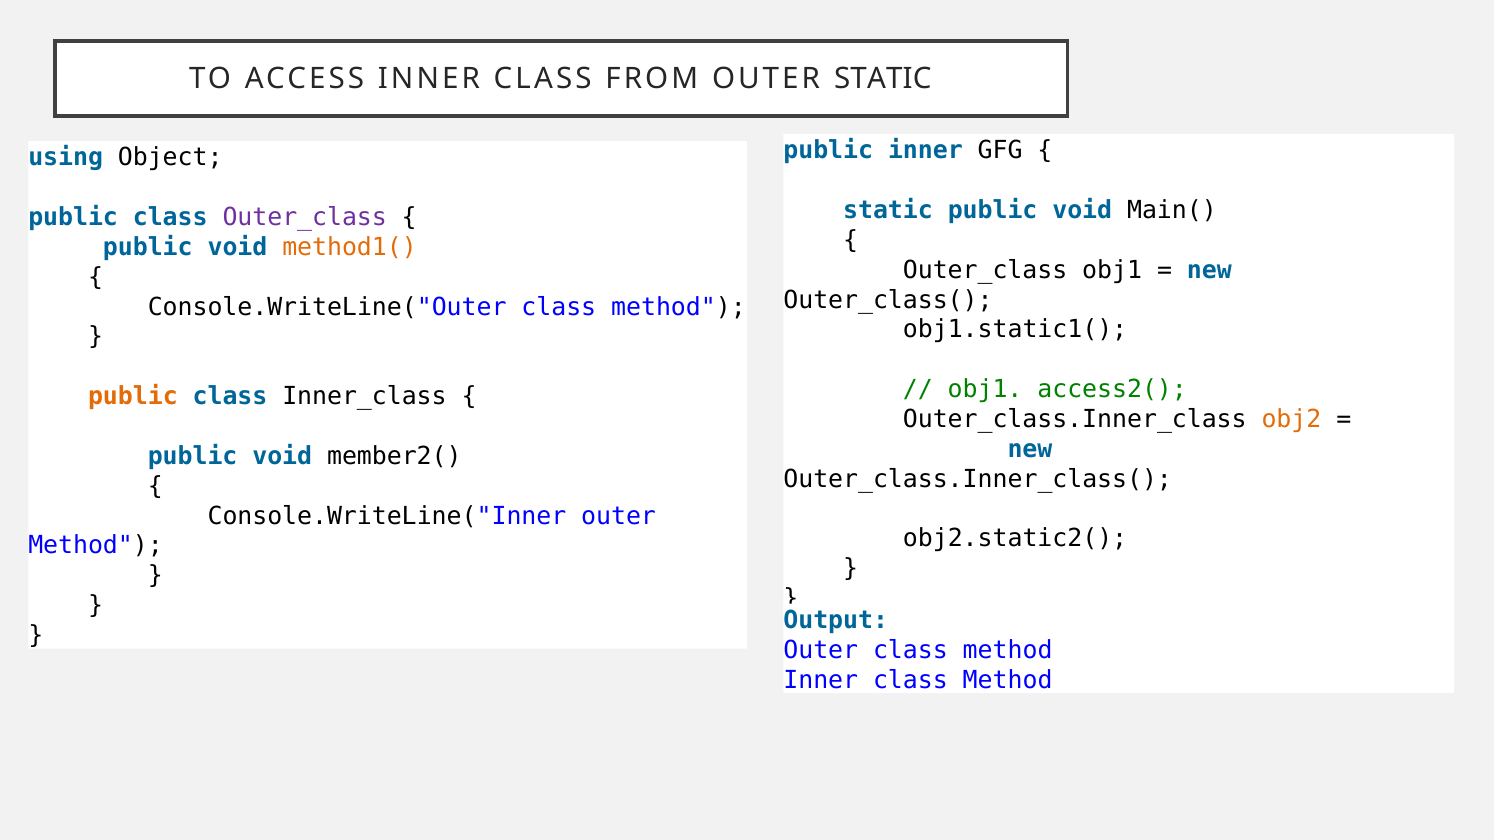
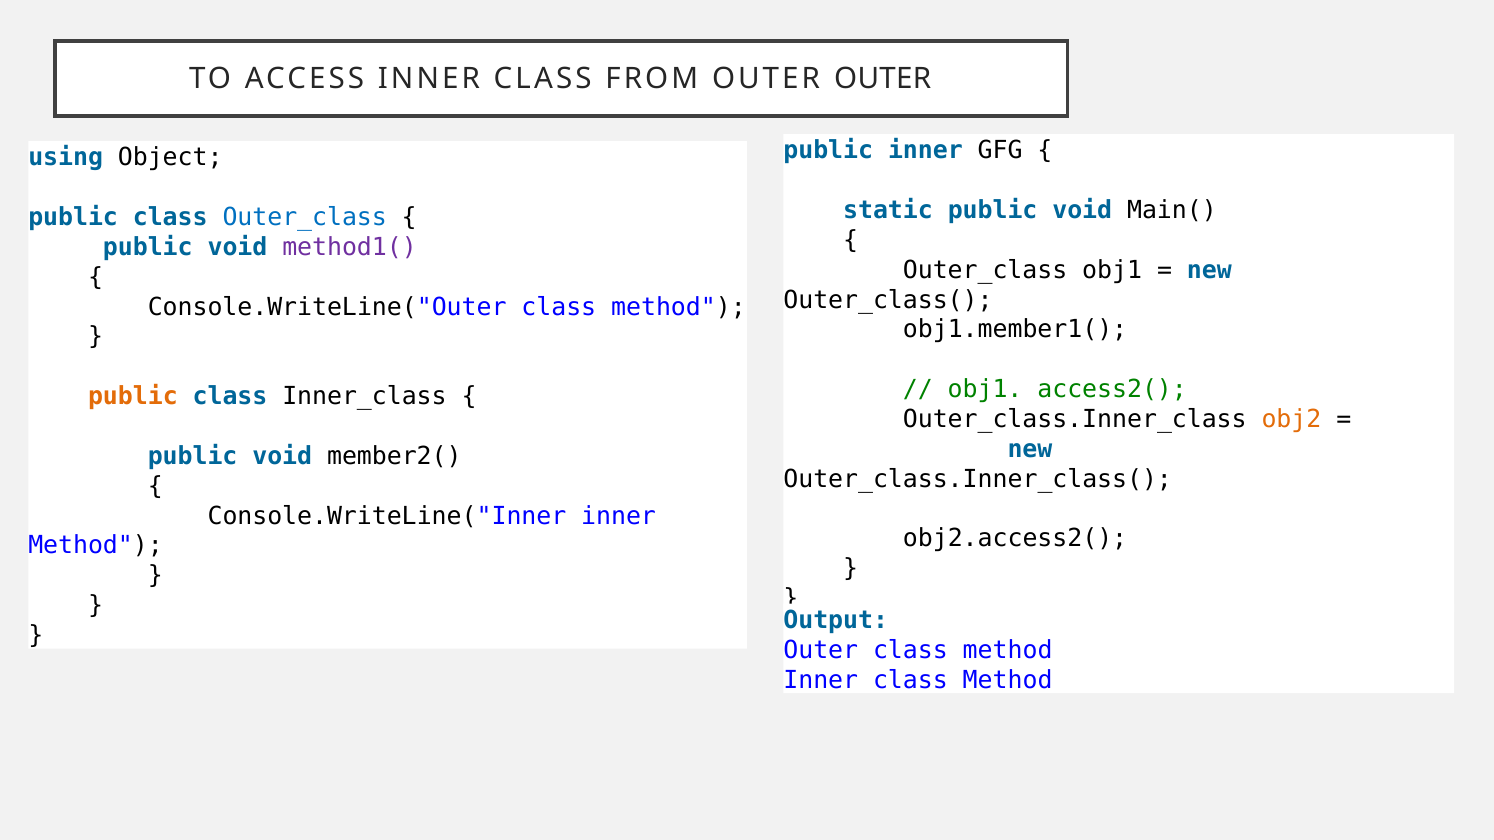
OUTER STATIC: STATIC -> OUTER
Outer_class at (305, 217) colour: purple -> blue
method1( colour: orange -> purple
obj1.static1(: obj1.static1( -> obj1.member1(
Console.WriteLine("Inner outer: outer -> inner
obj2.static2(: obj2.static2( -> obj2.access2(
